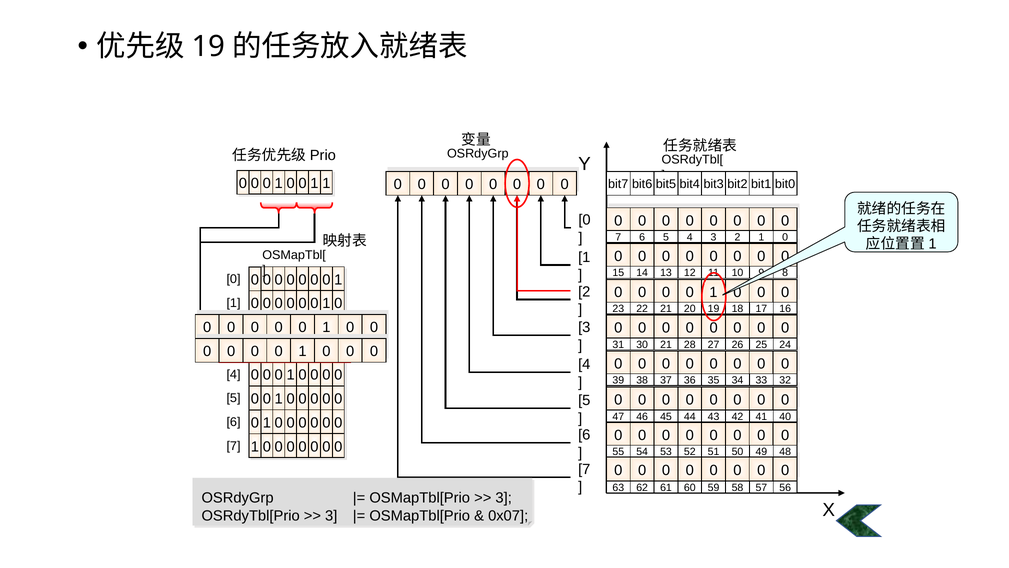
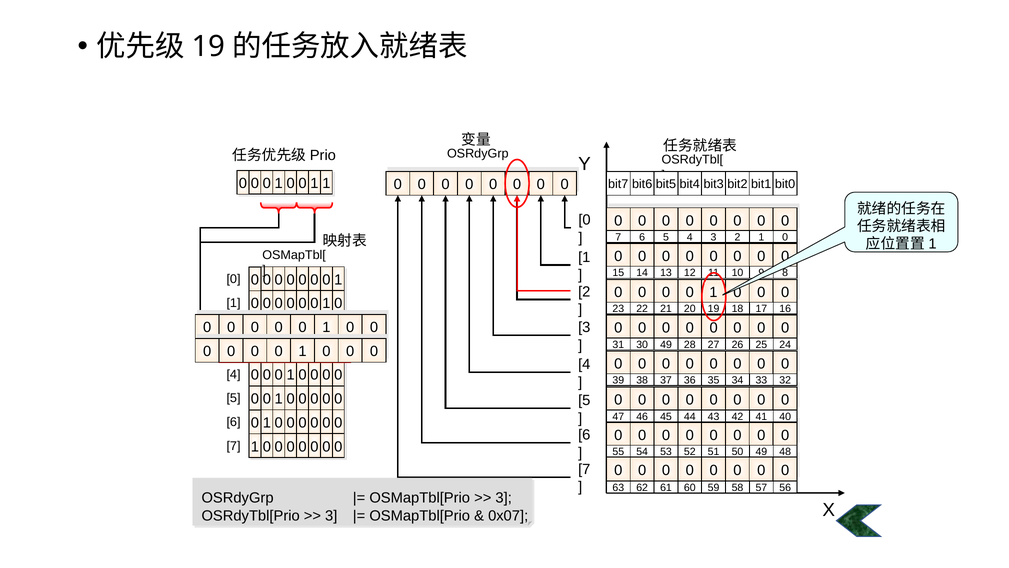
30 21: 21 -> 49
